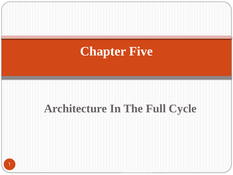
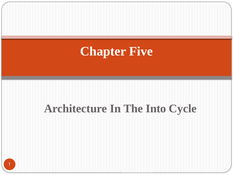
Full: Full -> Into
